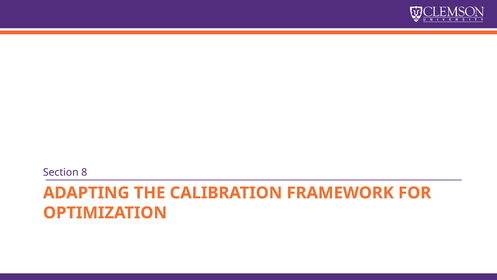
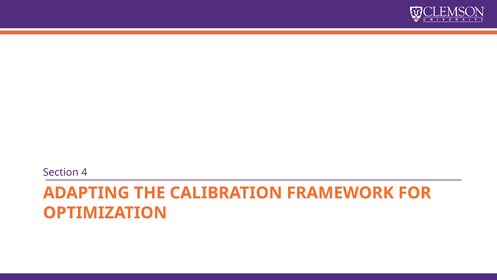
8: 8 -> 4
